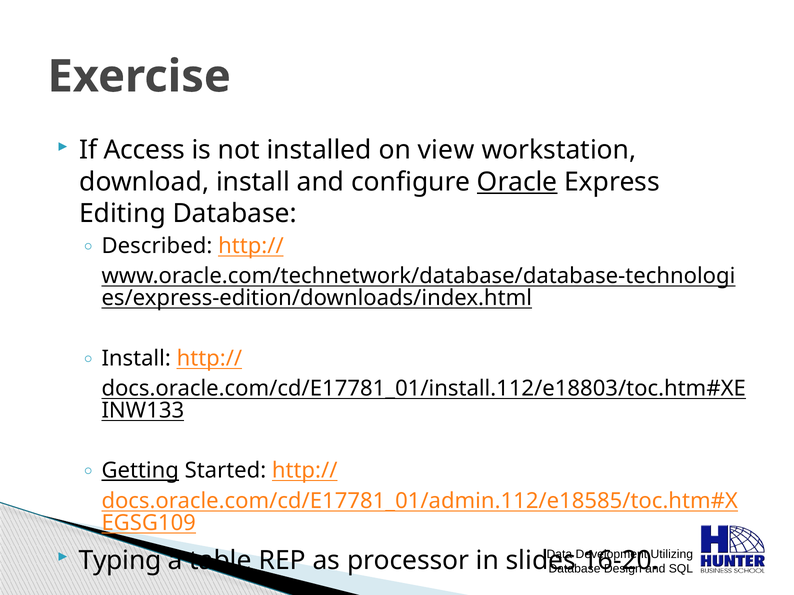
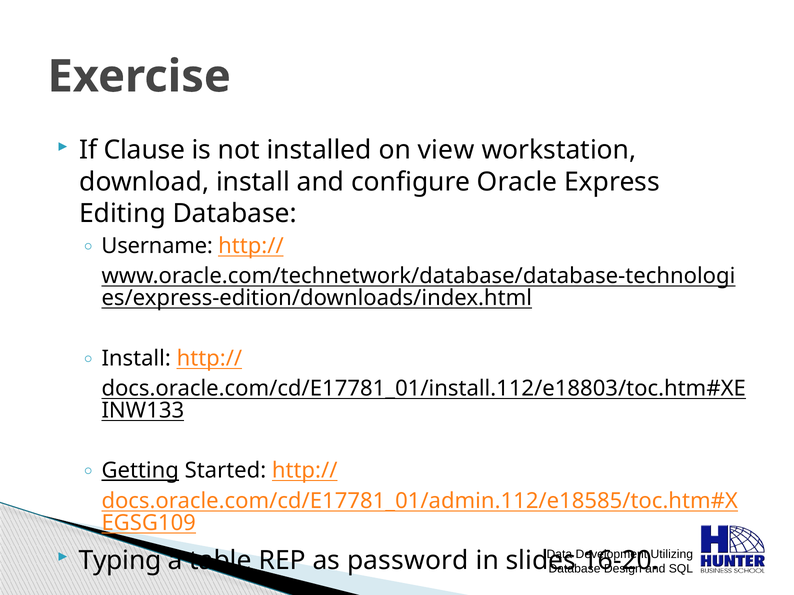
Access: Access -> Clause
Oracle underline: present -> none
Described: Described -> Username
processor: processor -> password
